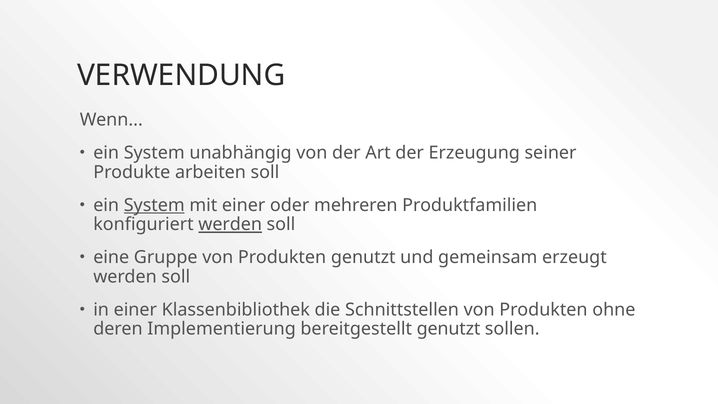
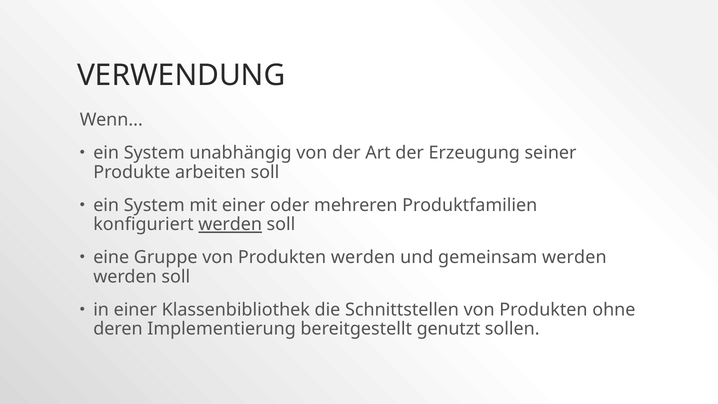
System at (154, 205) underline: present -> none
Produkten genutzt: genutzt -> werden
gemeinsam erzeugt: erzeugt -> werden
